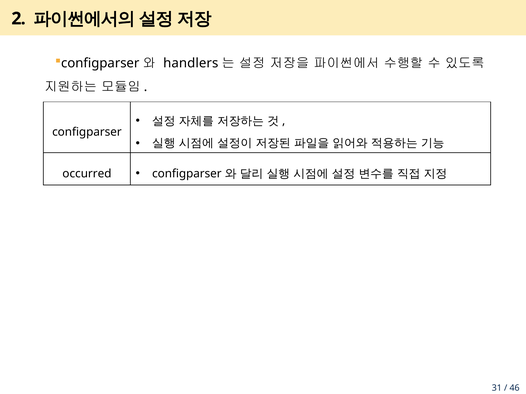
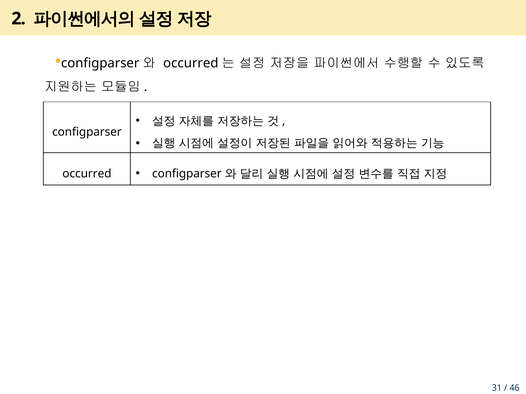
handlers at (191, 63): handlers -> occurred
